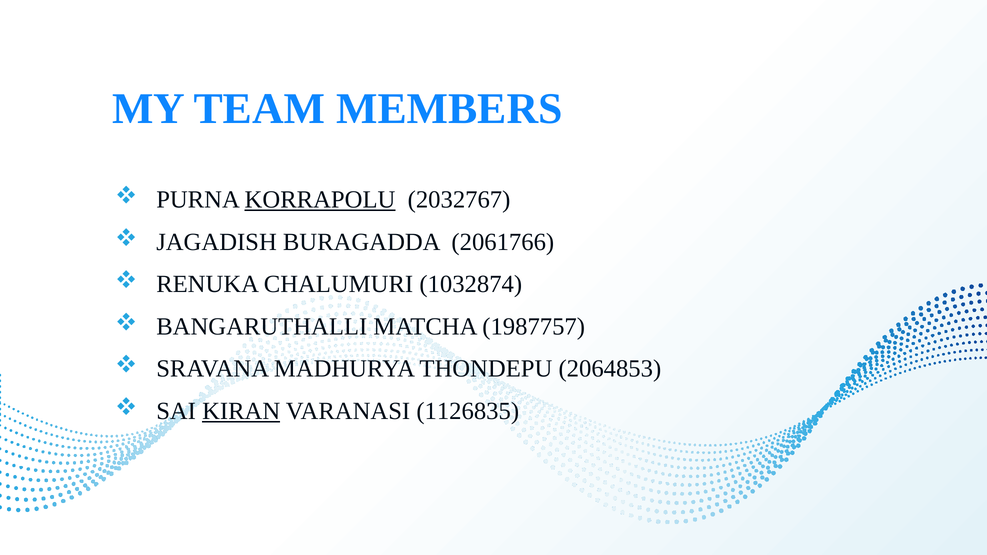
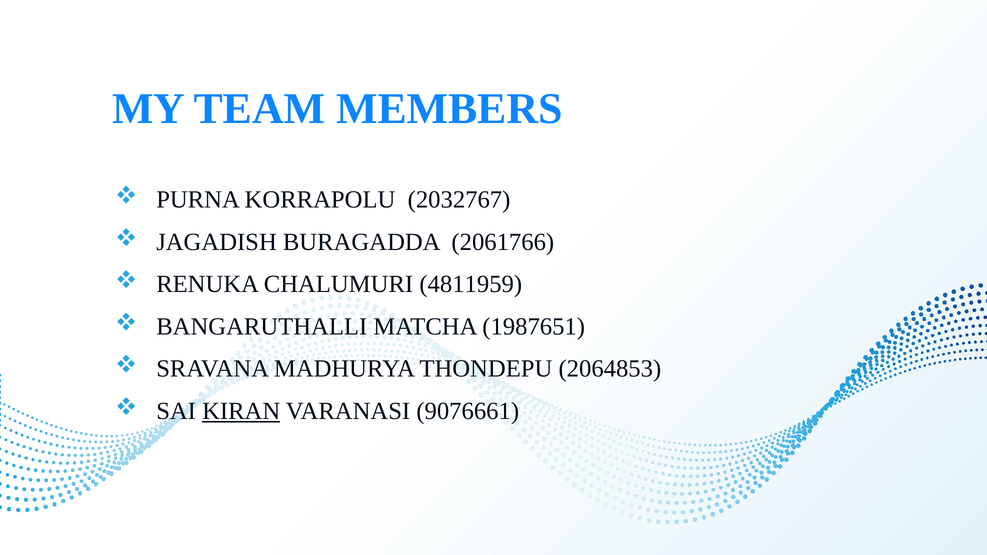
KORRAPOLU underline: present -> none
1032874: 1032874 -> 4811959
1987757: 1987757 -> 1987651
1126835: 1126835 -> 9076661
